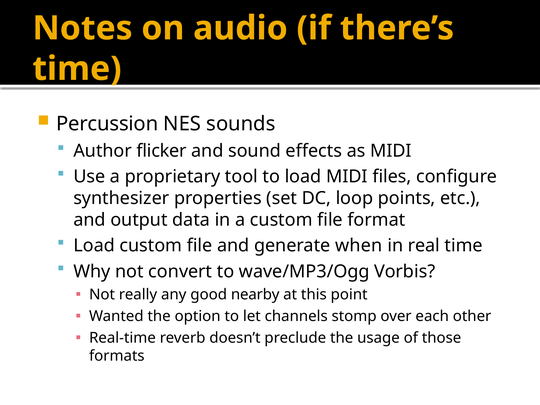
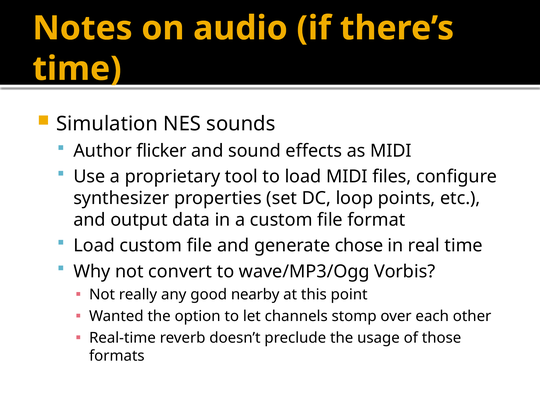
Percussion: Percussion -> Simulation
when: when -> chose
